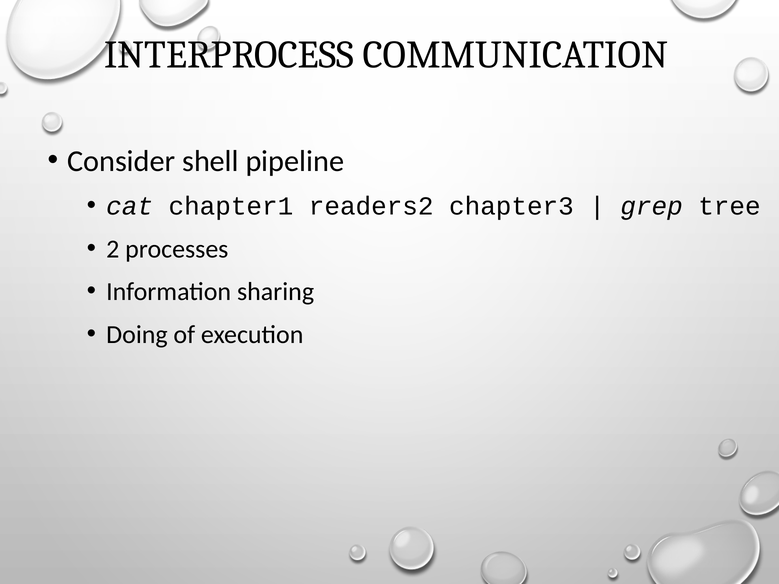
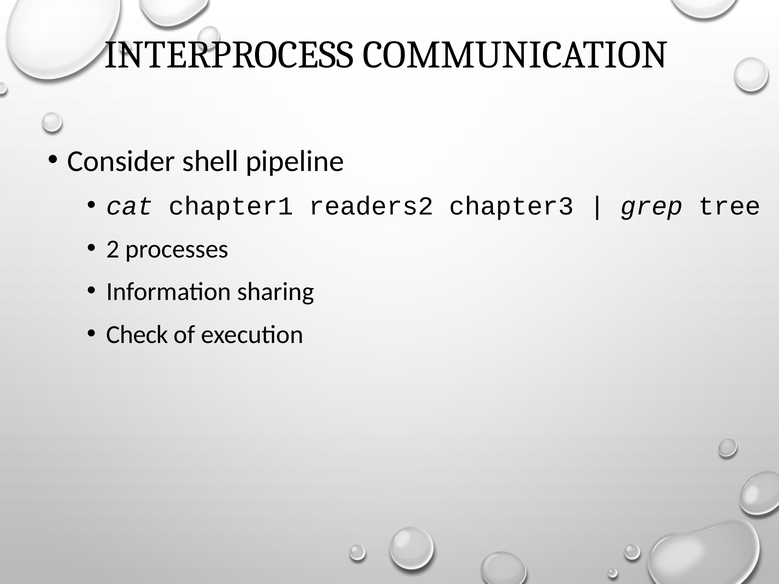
Doing: Doing -> Check
